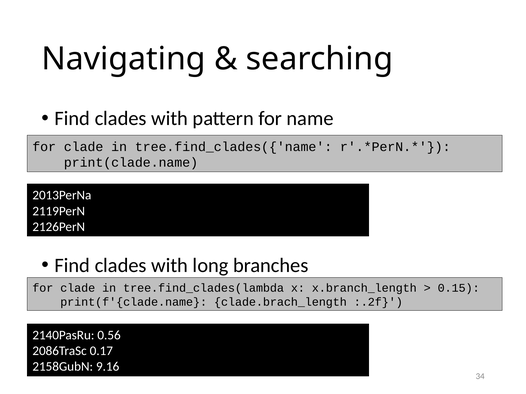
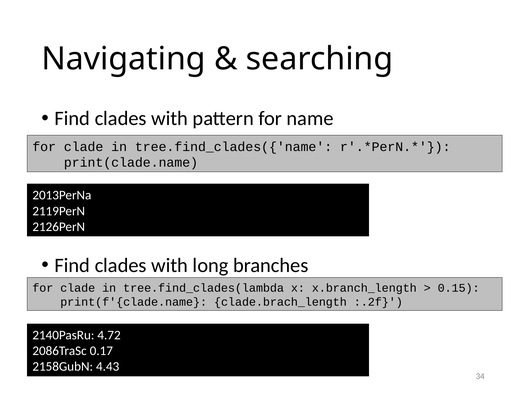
0.56: 0.56 -> 4.72
9.16: 9.16 -> 4.43
